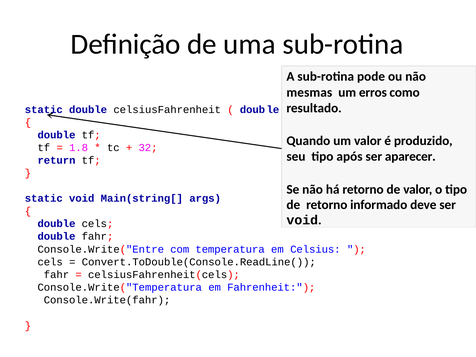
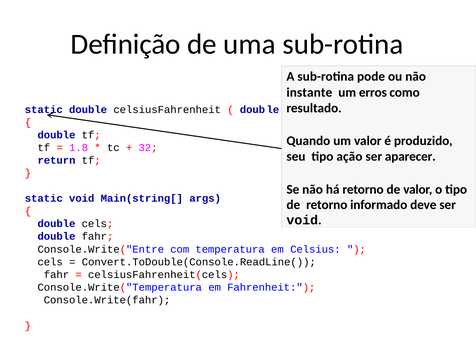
mesmas: mesmas -> instante
após: após -> ação
